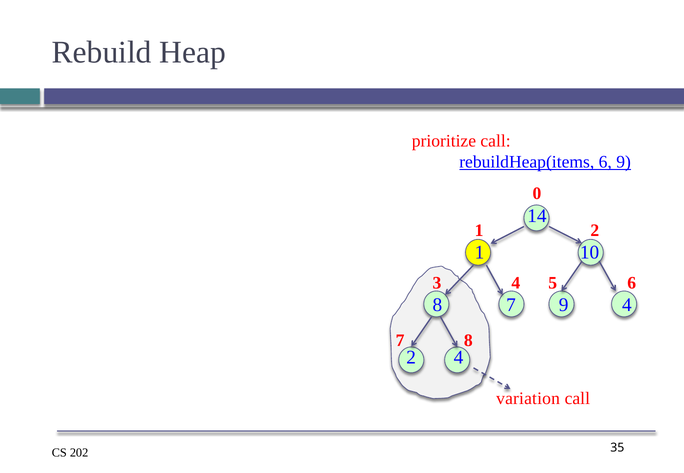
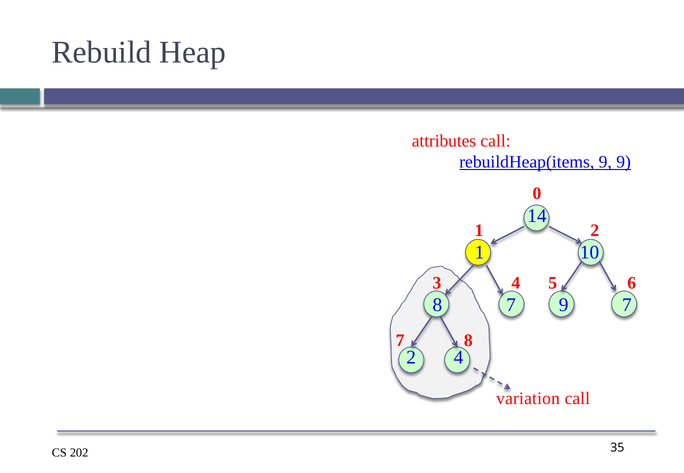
prioritize: prioritize -> attributes
rebuildHeap(items 6: 6 -> 9
9 4: 4 -> 7
